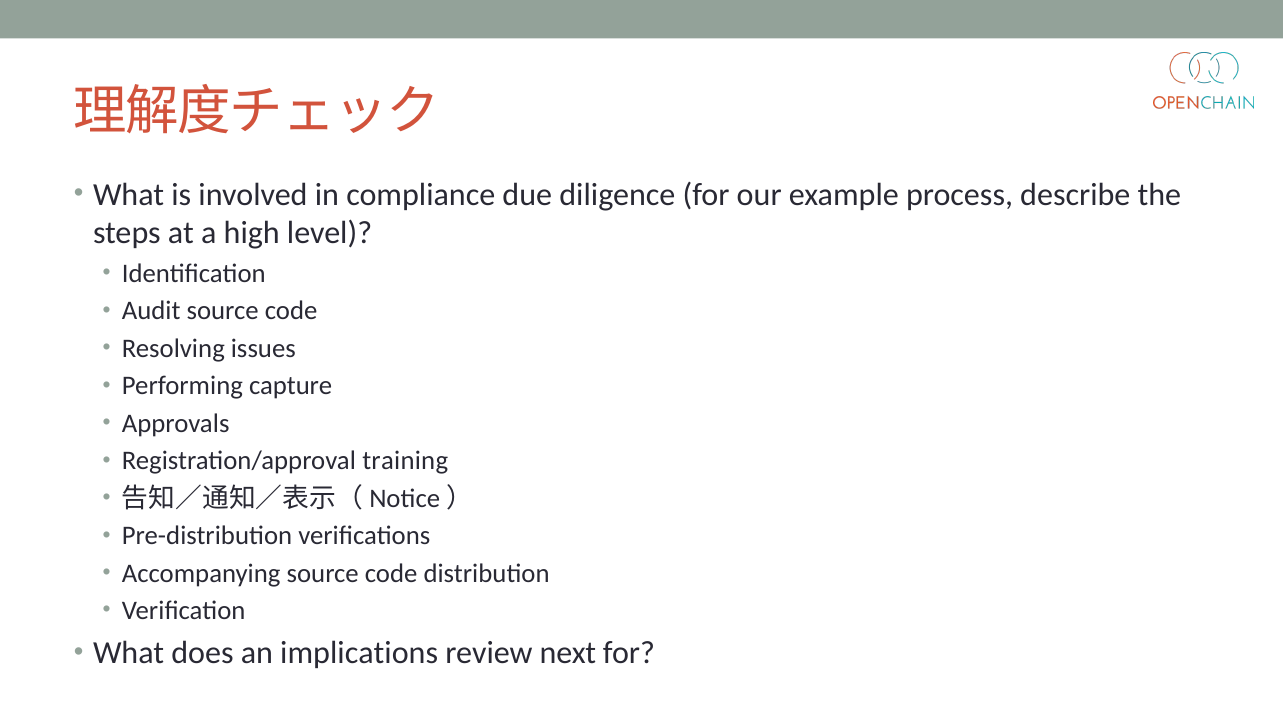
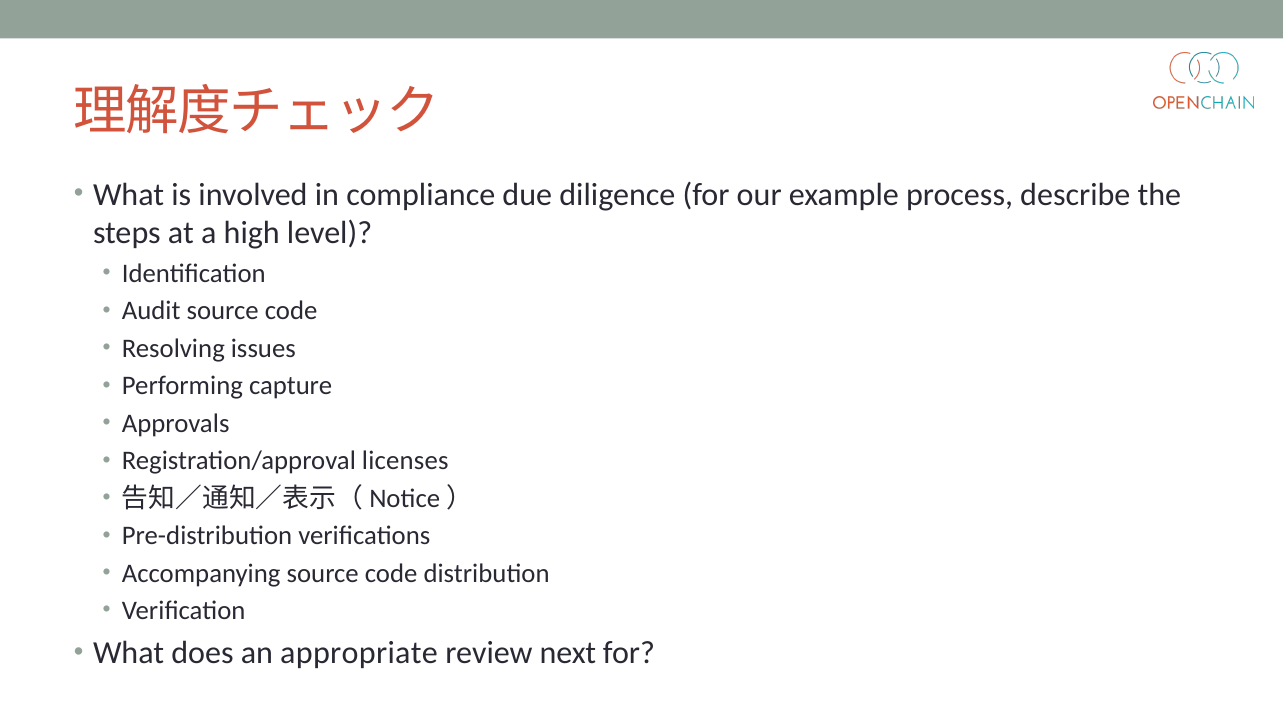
training: training -> licenses
implications: implications -> appropriate
